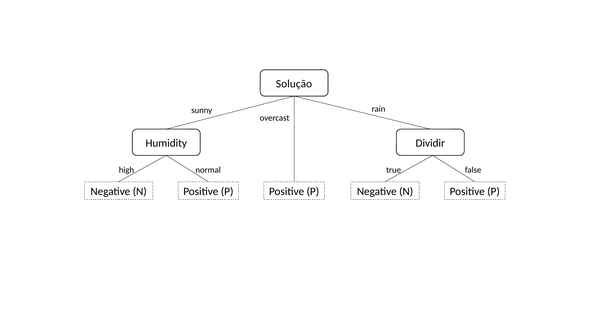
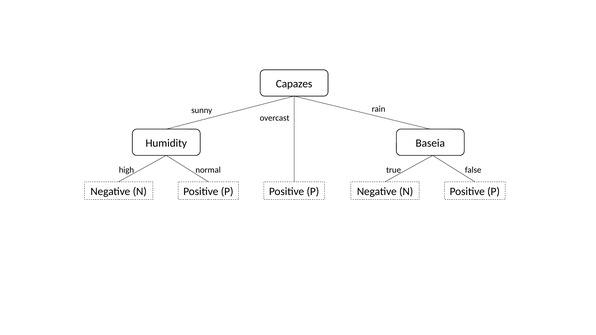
Solução: Solução -> Capazes
Dividir: Dividir -> Baseia
